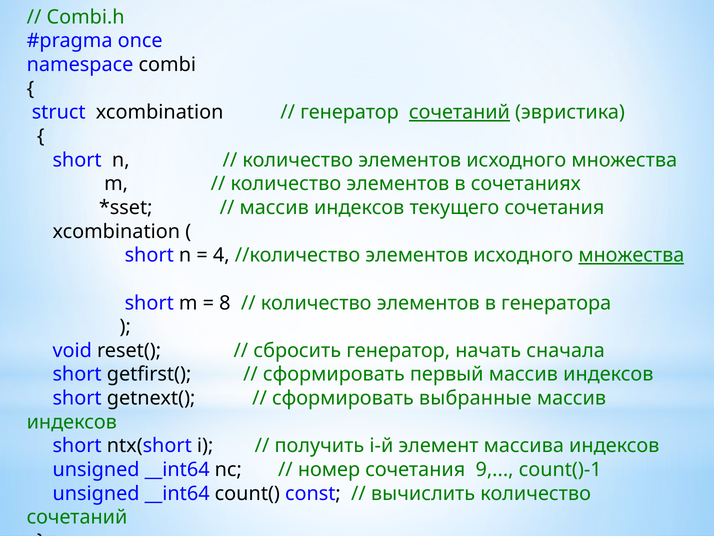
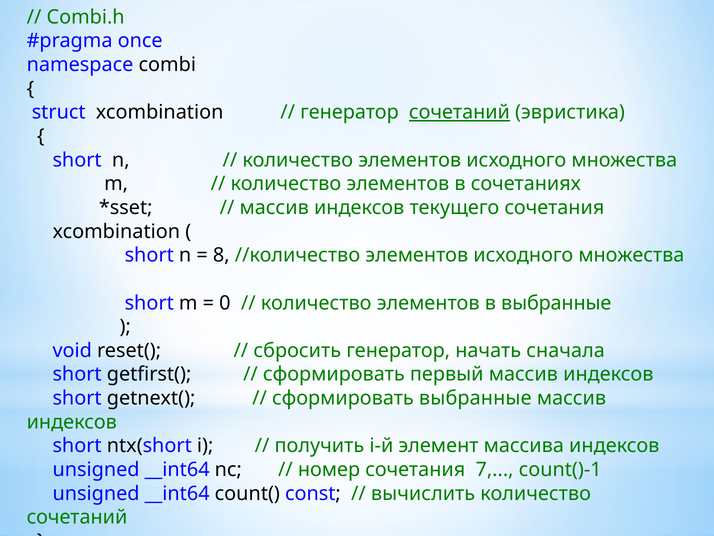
4: 4 -> 8
множества at (631, 255) underline: present -> none
8: 8 -> 0
в генератора: генератора -> выбранные
9: 9 -> 7
